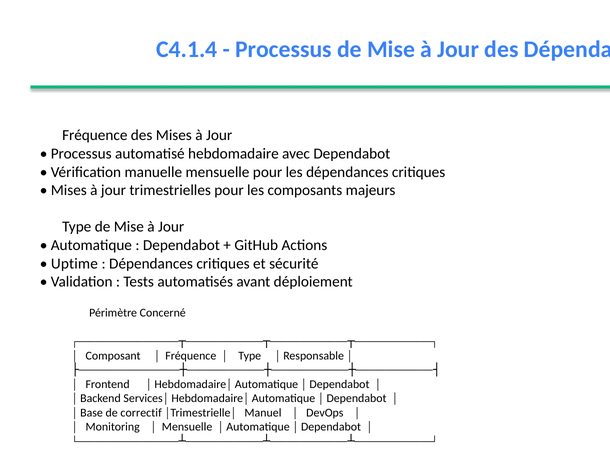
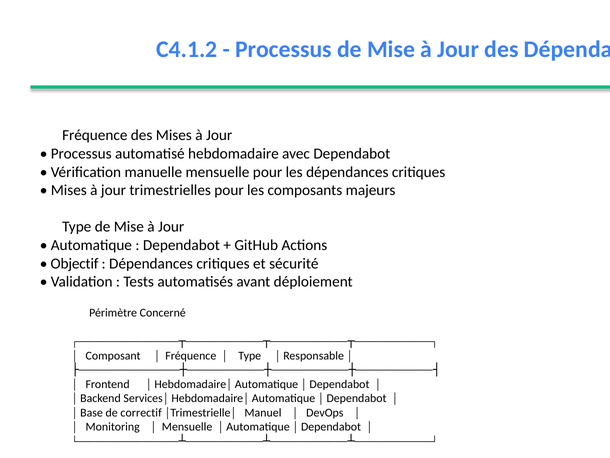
C4.1.4: C4.1.4 -> C4.1.2
Uptime: Uptime -> Objectif
